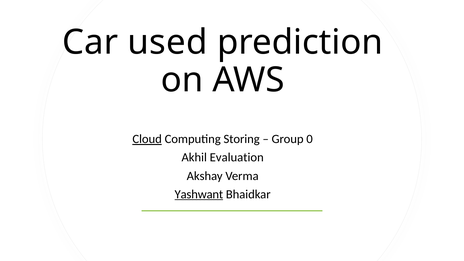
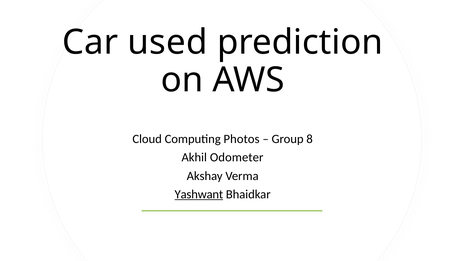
Cloud underline: present -> none
Storing: Storing -> Photos
0: 0 -> 8
Evaluation: Evaluation -> Odometer
